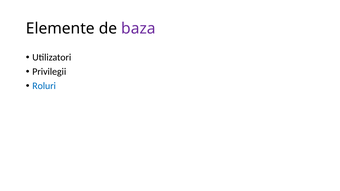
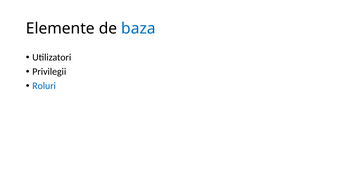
baza colour: purple -> blue
